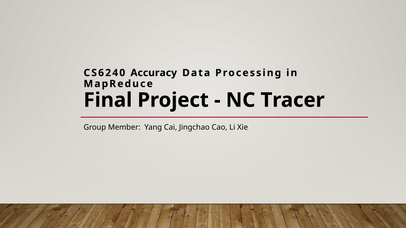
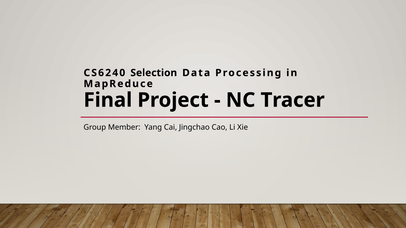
Accuracy: Accuracy -> Selection
